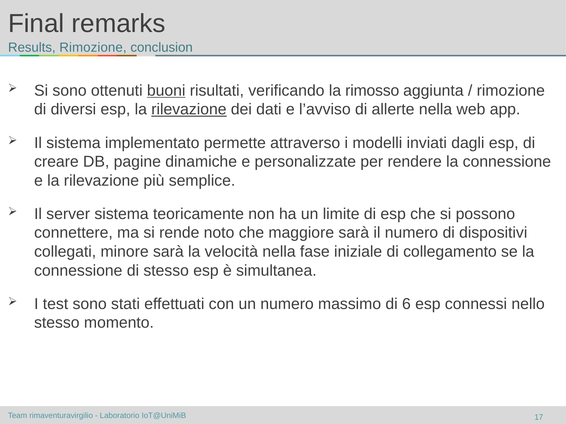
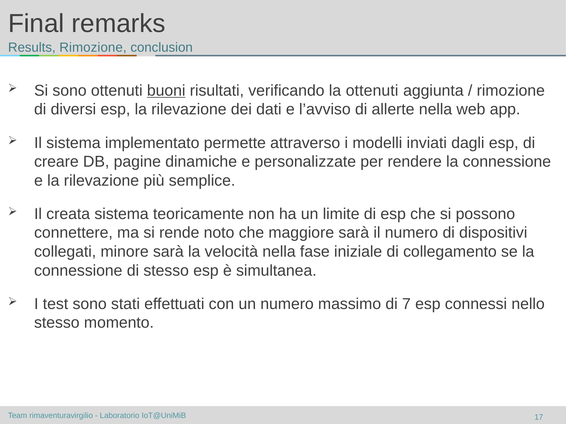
la rimosso: rimosso -> ottenuti
rilevazione at (189, 110) underline: present -> none
server: server -> creata
6: 6 -> 7
